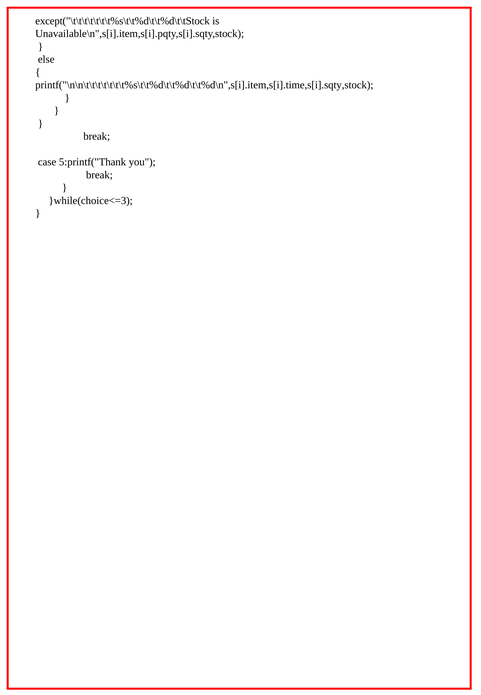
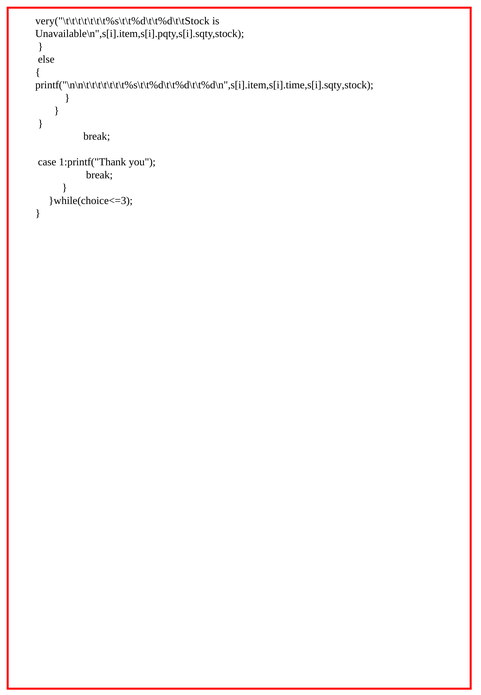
except("\t\t\t\t\t\t\t%s\t\t%d\t\t%d\t\tStock: except("\t\t\t\t\t\t\t%s\t\t%d\t\t%d\t\tStock -> very("\t\t\t\t\t\t\t%s\t\t%d\t\t%d\t\tStock
5:printf("Thank: 5:printf("Thank -> 1:printf("Thank
